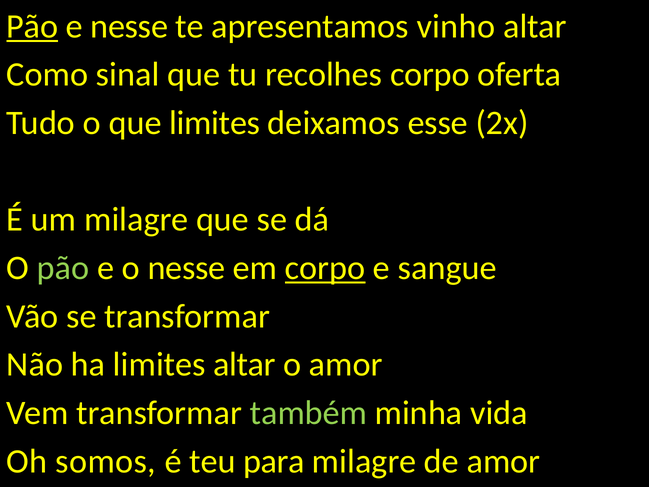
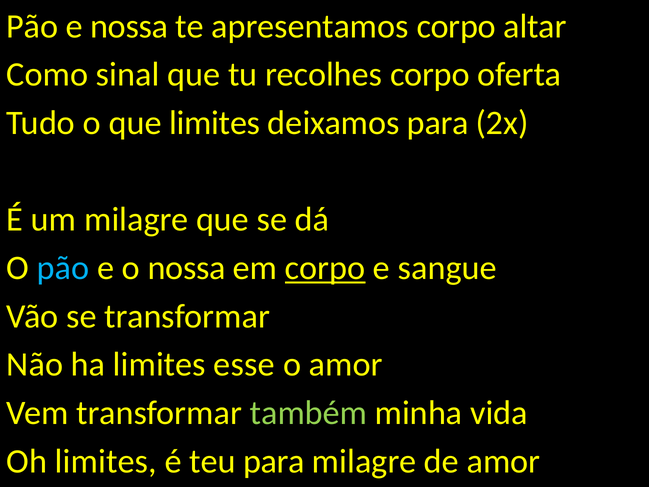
Pão at (32, 26) underline: present -> none
e nesse: nesse -> nossa
apresentamos vinho: vinho -> corpo
deixamos esse: esse -> para
pão at (63, 268) colour: light green -> light blue
o nesse: nesse -> nossa
limites altar: altar -> esse
Oh somos: somos -> limites
